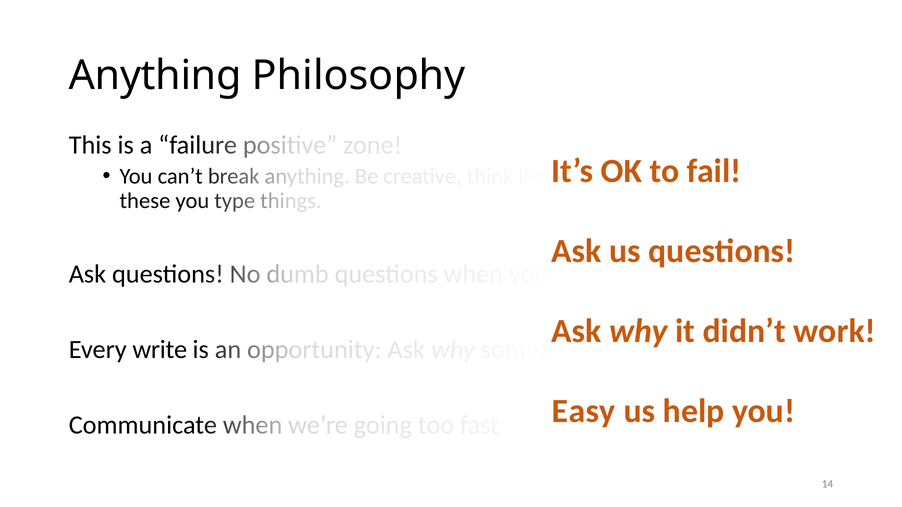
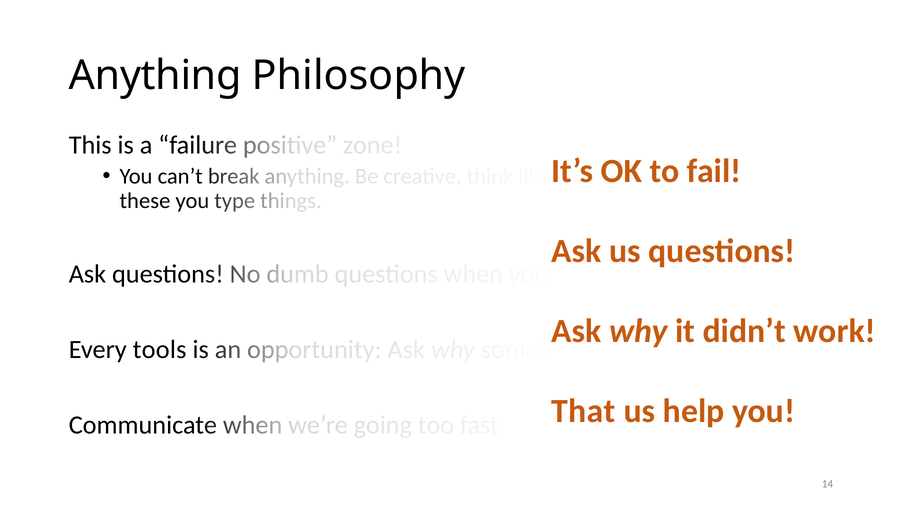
write: write -> tools
Easy: Easy -> That
